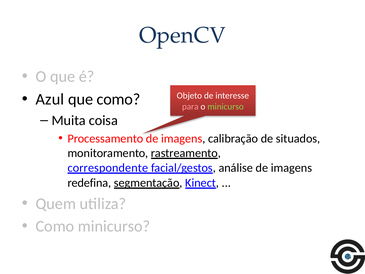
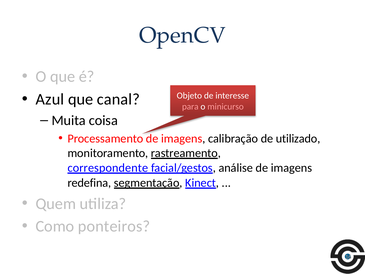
que como: como -> canal
minicurso at (226, 106) colour: light green -> pink
situados: situados -> utilizado
Como minicurso: minicurso -> ponteiros
